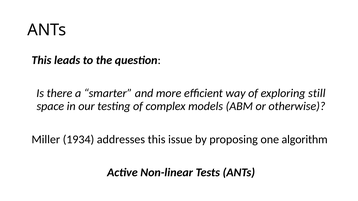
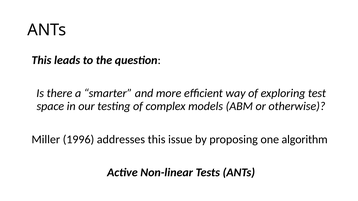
still: still -> test
1934: 1934 -> 1996
